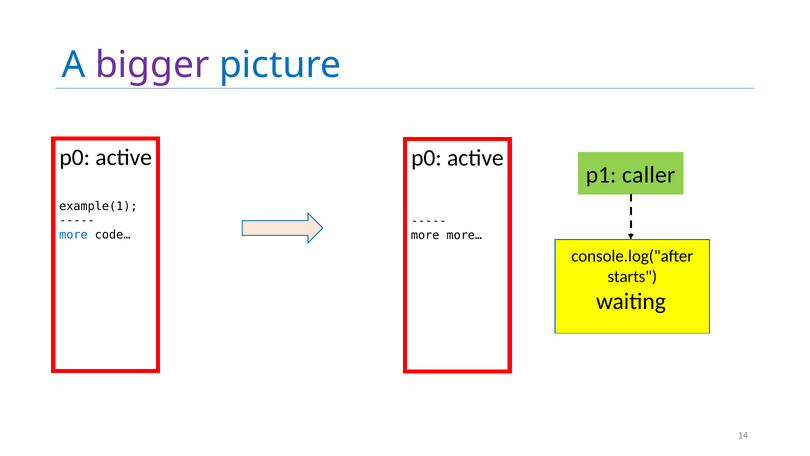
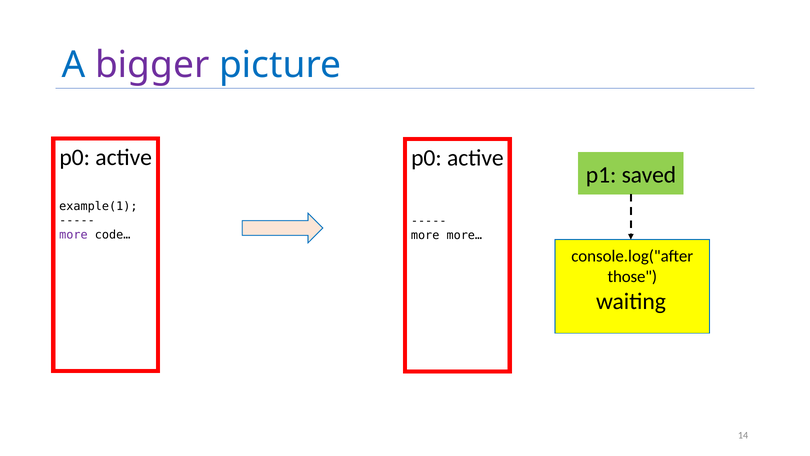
caller: caller -> saved
more at (73, 234) colour: blue -> purple
starts: starts -> those
